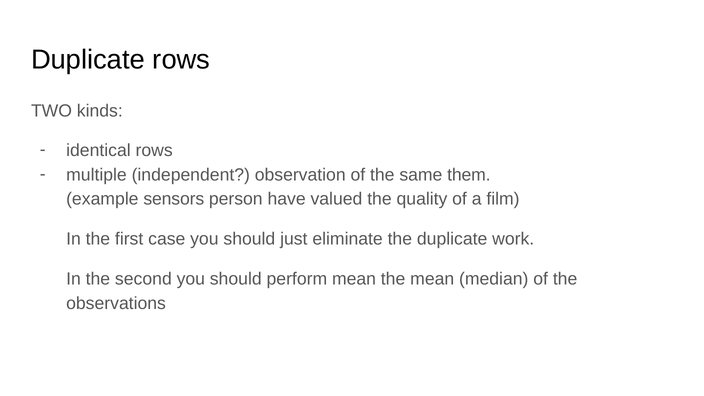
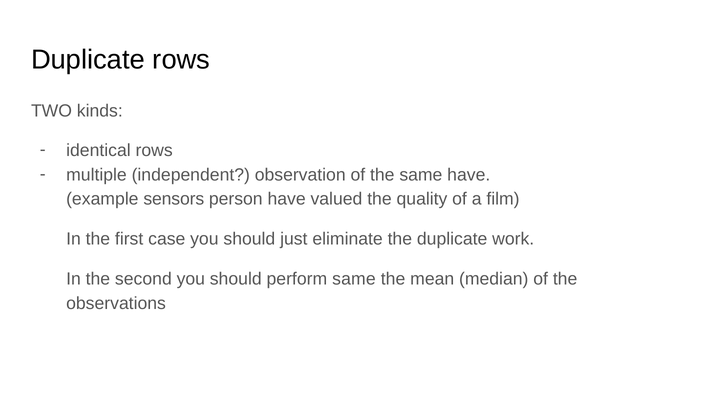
same them: them -> have
perform mean: mean -> same
